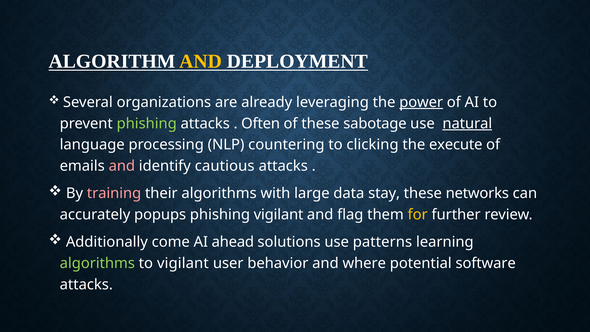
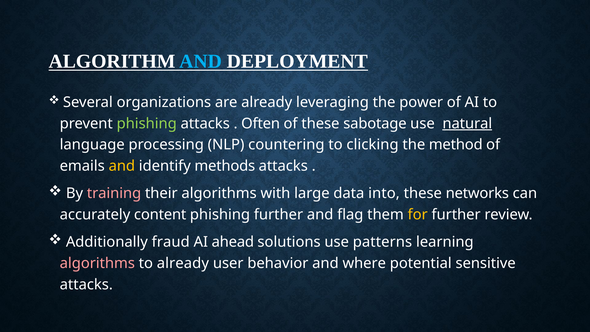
AND at (201, 61) colour: yellow -> light blue
power underline: present -> none
execute: execute -> method
and at (122, 166) colour: pink -> yellow
cautious: cautious -> methods
stay: stay -> into
popups: popups -> content
phishing vigilant: vigilant -> further
come: come -> fraud
algorithms at (97, 263) colour: light green -> pink
to vigilant: vigilant -> already
software: software -> sensitive
